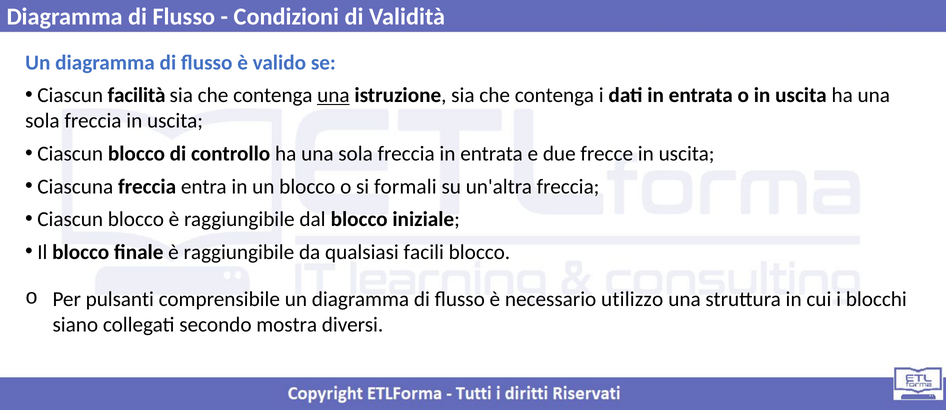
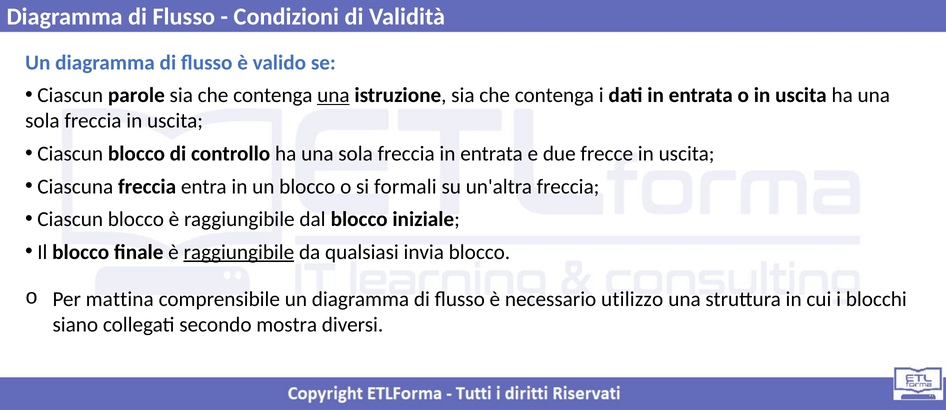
facilità: facilità -> parole
raggiungibile at (239, 252) underline: none -> present
facili: facili -> invia
pulsanti: pulsanti -> mattina
